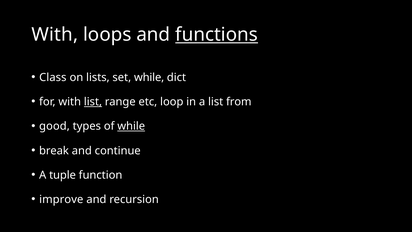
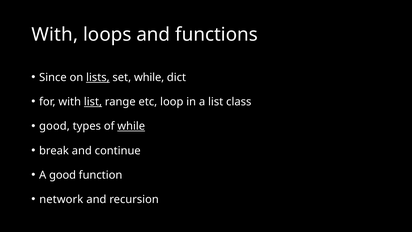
functions underline: present -> none
Class: Class -> Since
lists underline: none -> present
from: from -> class
A tuple: tuple -> good
improve: improve -> network
